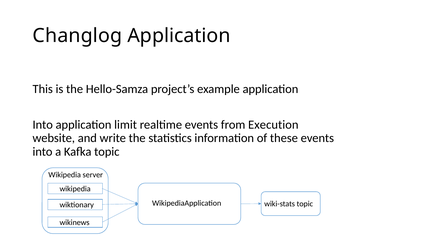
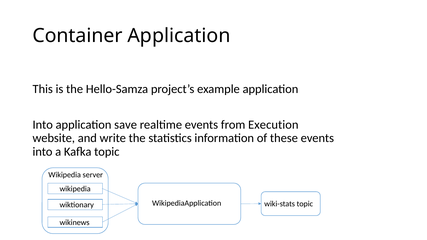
Changlog: Changlog -> Container
limit: limit -> save
